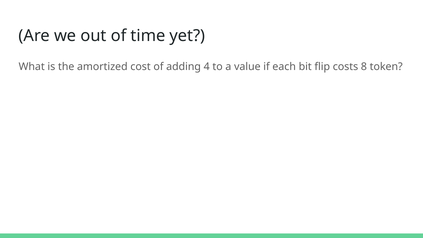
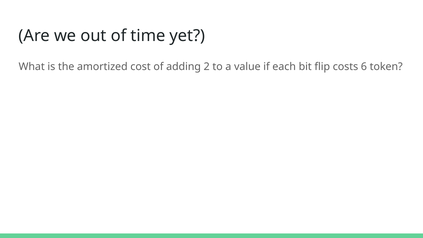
4: 4 -> 2
8: 8 -> 6
